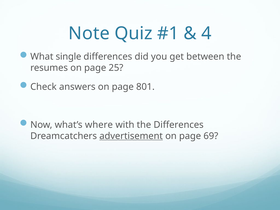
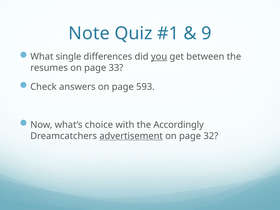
4: 4 -> 9
you underline: none -> present
25: 25 -> 33
801: 801 -> 593
where: where -> choice
the Differences: Differences -> Accordingly
69: 69 -> 32
